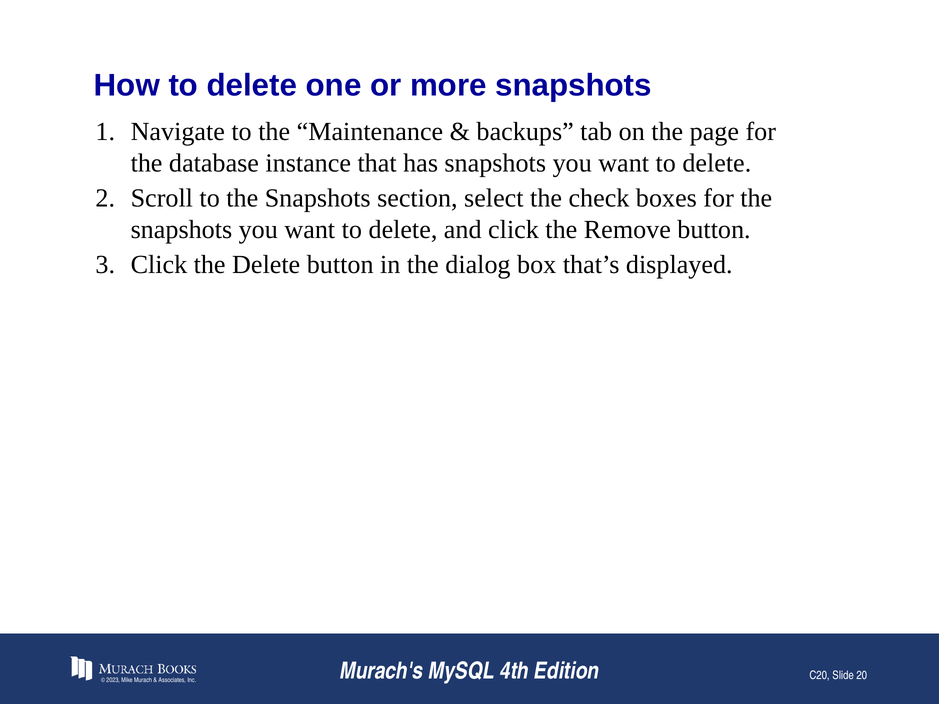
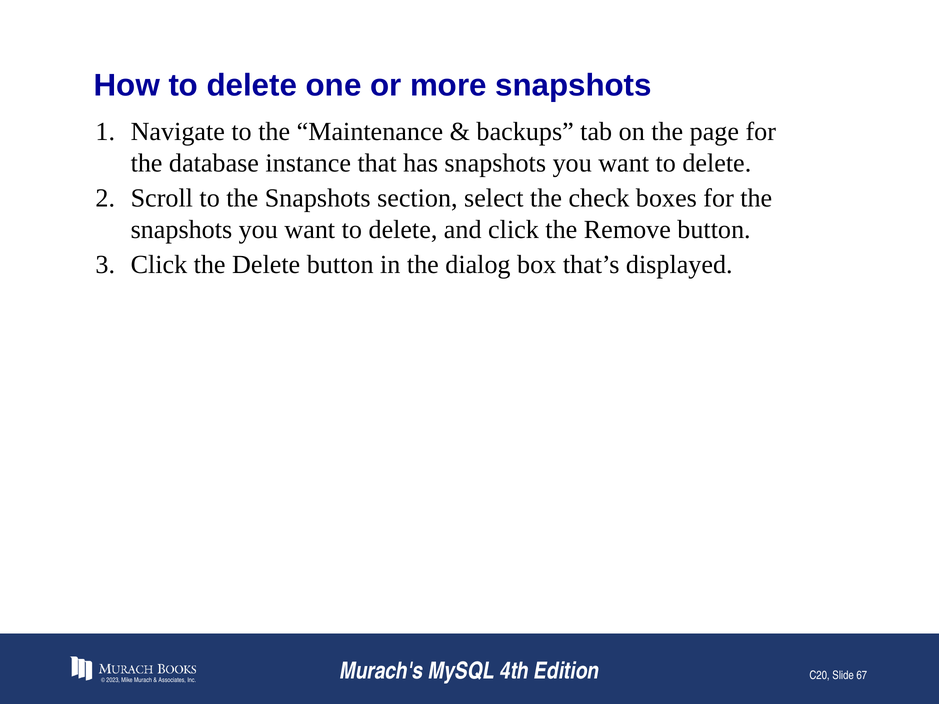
20: 20 -> 67
